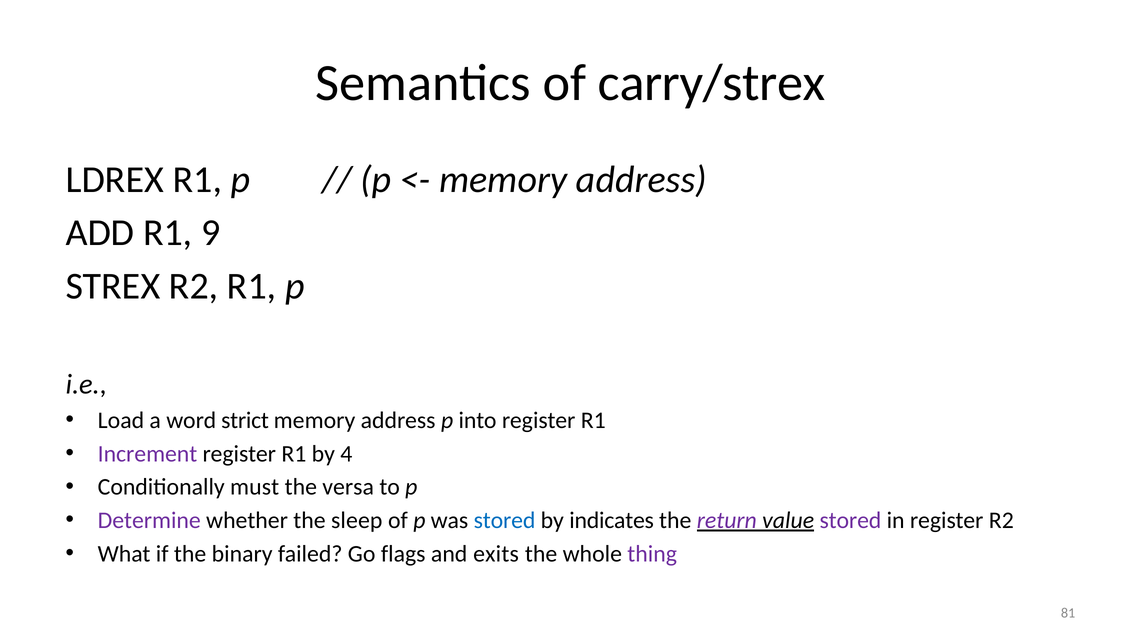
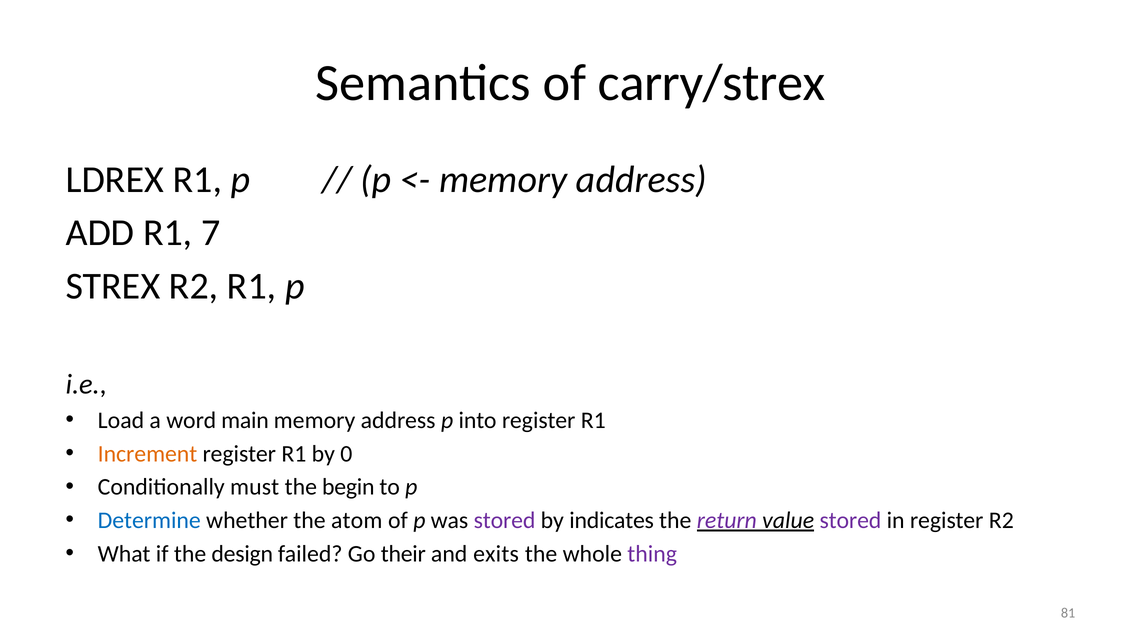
9: 9 -> 7
strict: strict -> main
Increment colour: purple -> orange
4: 4 -> 0
versa: versa -> begin
Determine colour: purple -> blue
sleep: sleep -> atom
stored at (505, 520) colour: blue -> purple
binary: binary -> design
flags: flags -> their
